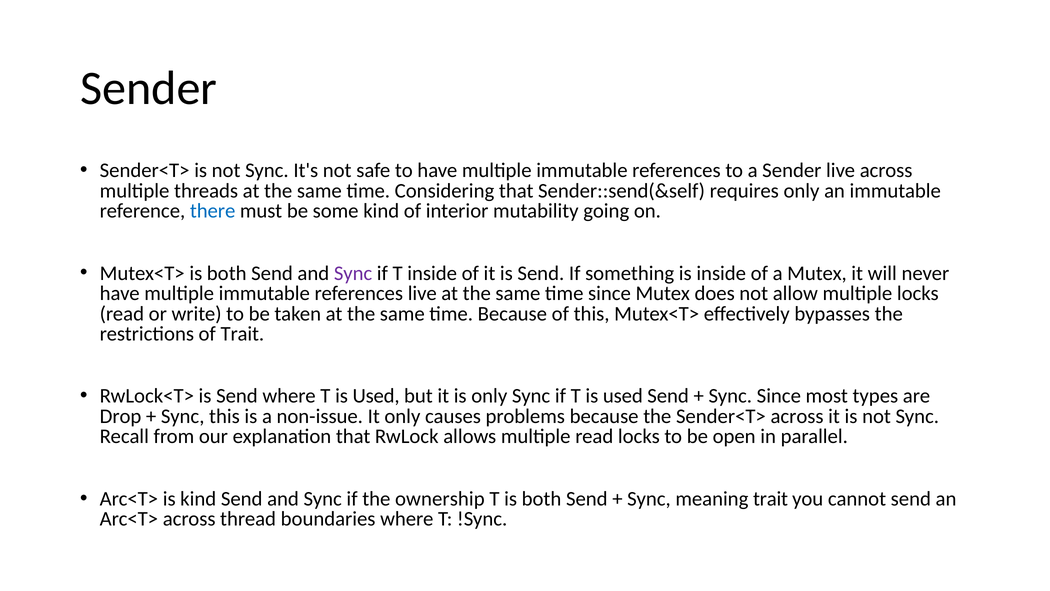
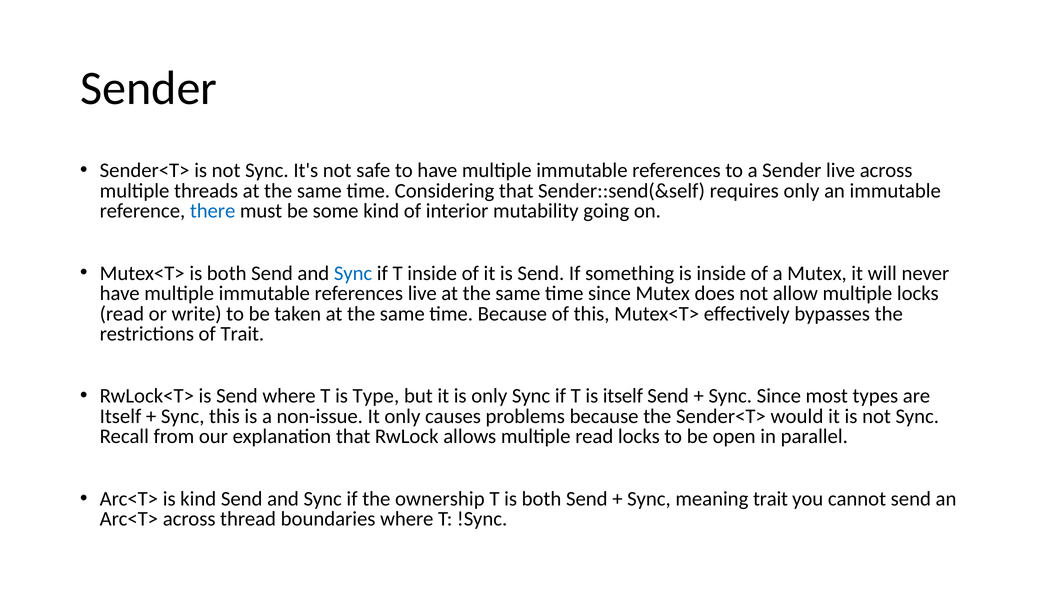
Sync at (353, 273) colour: purple -> blue
where T is Used: Used -> Type
if T is used: used -> itself
Drop at (121, 416): Drop -> Itself
Sender<T> across: across -> would
